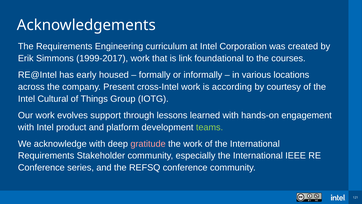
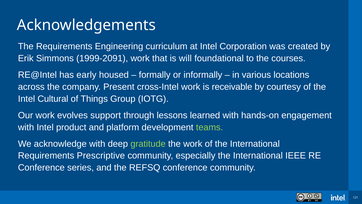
1999-2017: 1999-2017 -> 1999-2091
link: link -> will
according: according -> receivable
gratitude colour: pink -> light green
Stakeholder: Stakeholder -> Prescriptive
